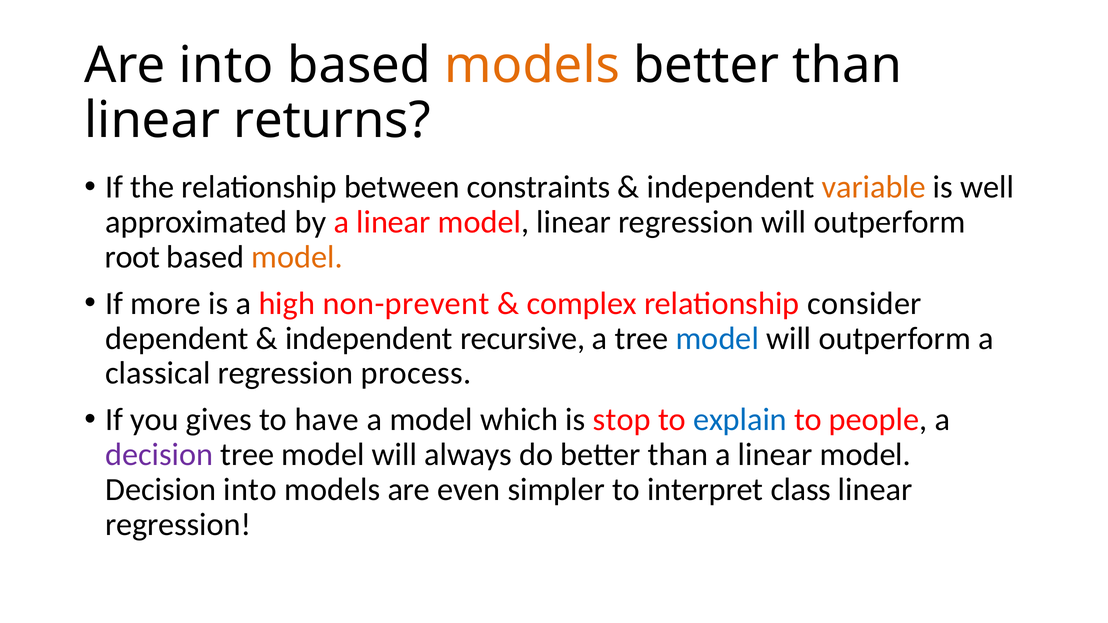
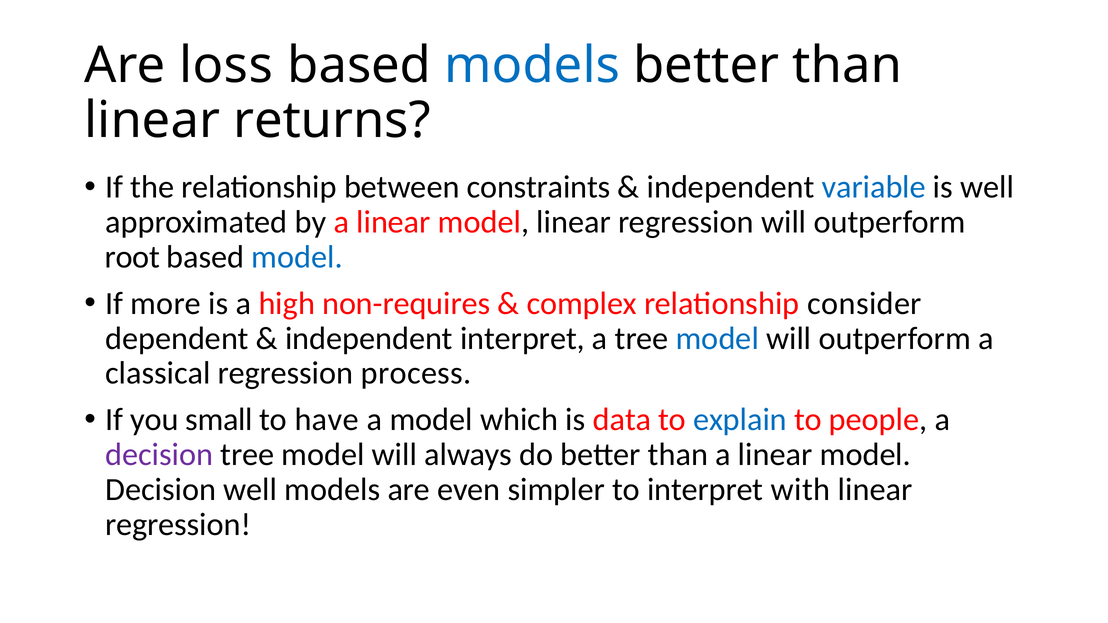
Are into: into -> loss
models at (532, 66) colour: orange -> blue
variable colour: orange -> blue
model at (297, 257) colour: orange -> blue
non-prevent: non-prevent -> non-requires
independent recursive: recursive -> interpret
gives: gives -> small
stop: stop -> data
Decision into: into -> well
class: class -> with
